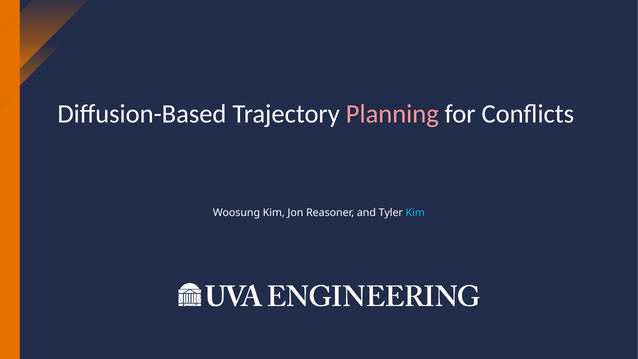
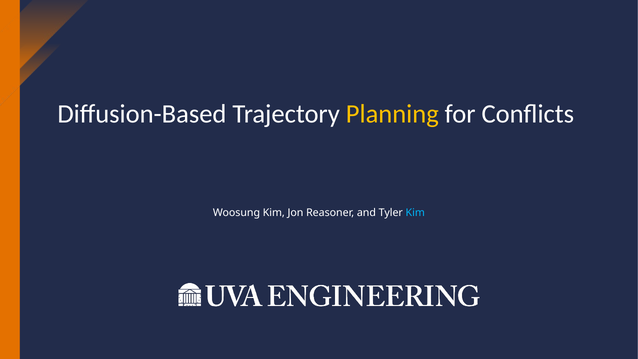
Planning colour: pink -> yellow
